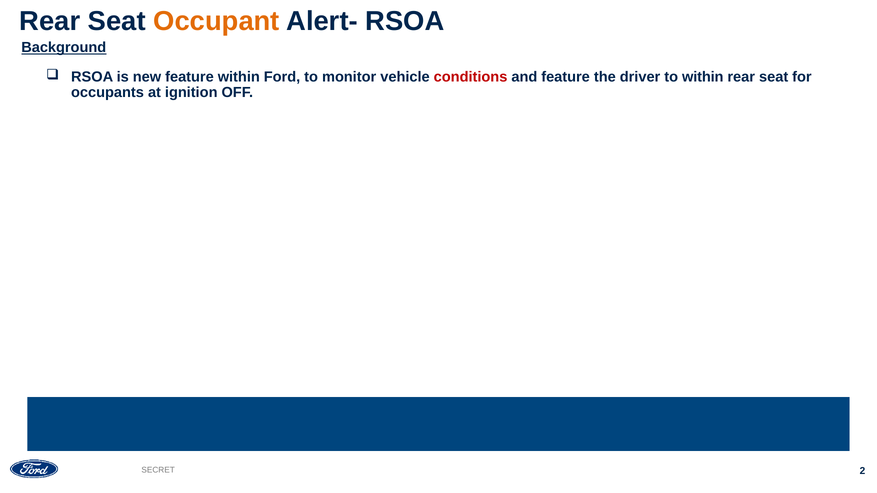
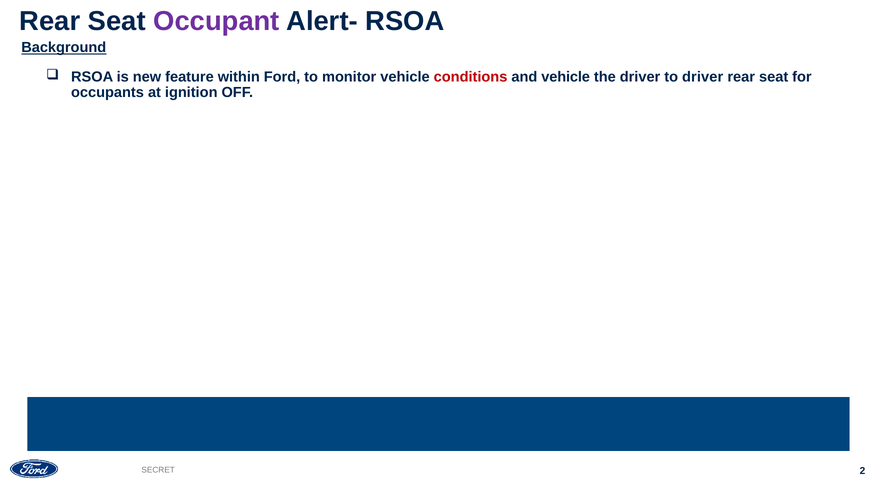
Occupant colour: orange -> purple
and feature: feature -> vehicle
to within: within -> driver
